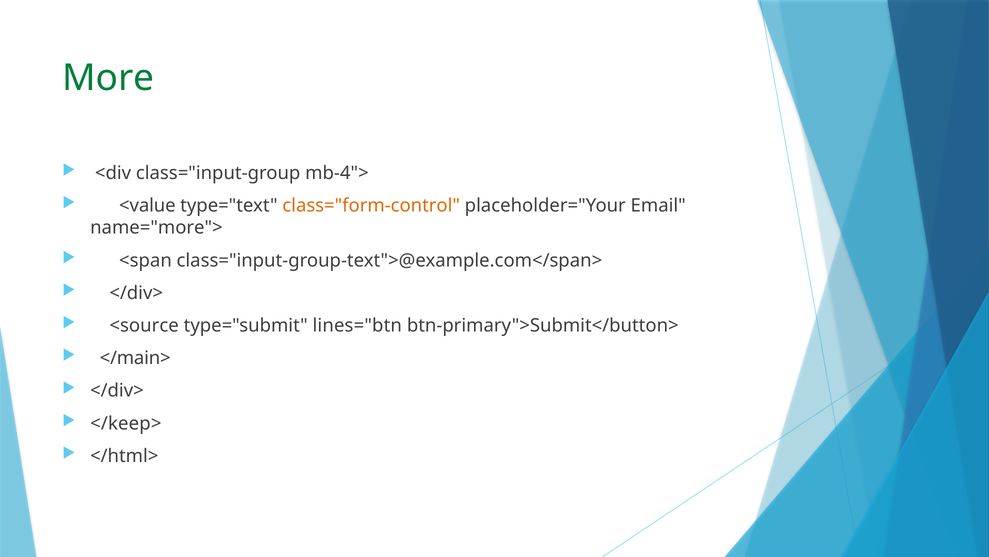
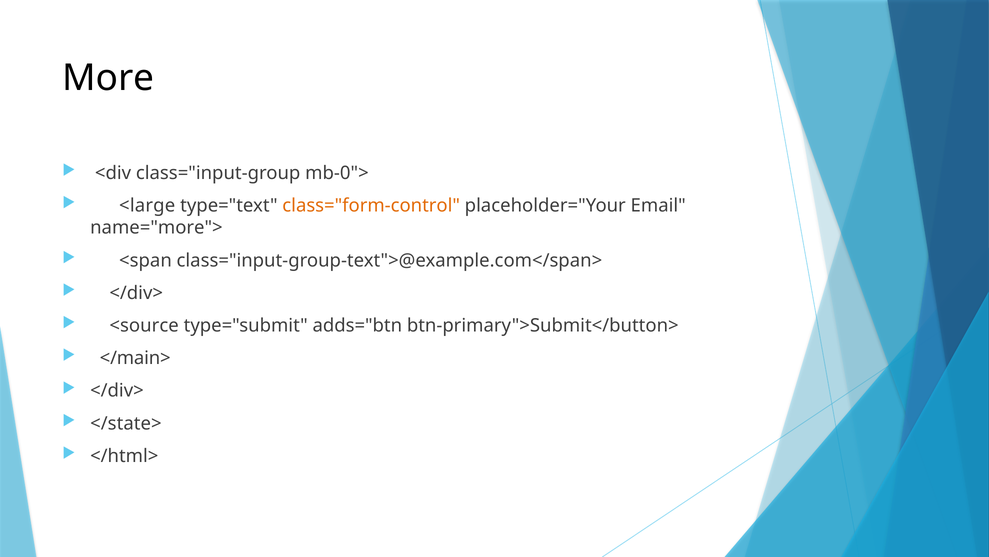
More colour: green -> black
mb-4">: mb-4"> -> mb-0">
<value: <value -> <large
lines="btn: lines="btn -> adds="btn
</keep>: </keep> -> </state>
